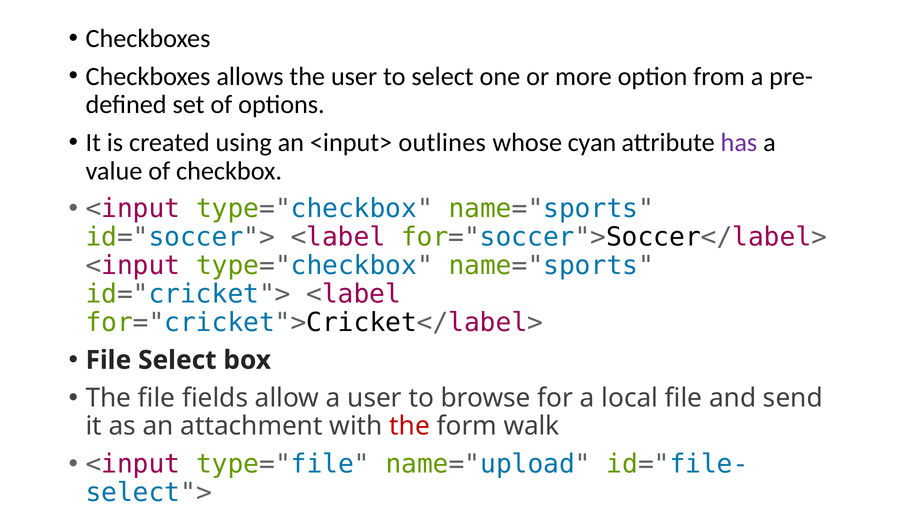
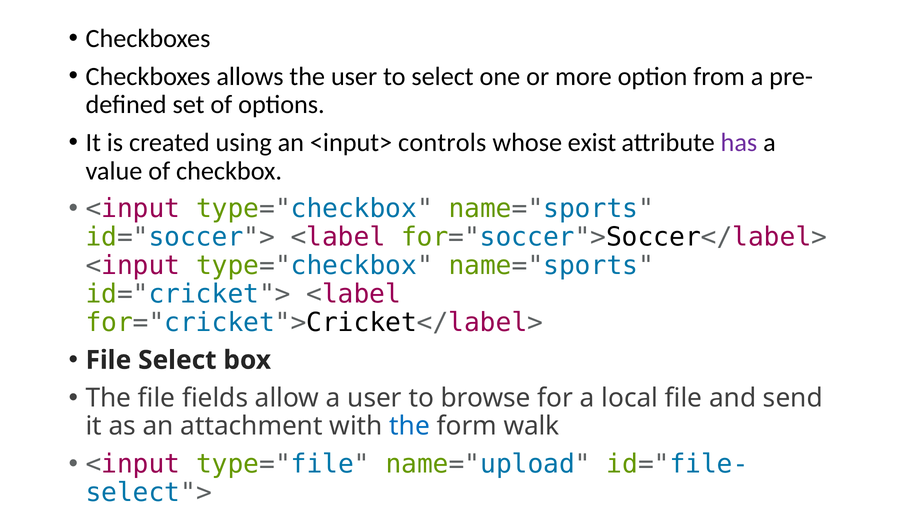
outlines: outlines -> controls
cyan: cyan -> exist
the at (410, 426) colour: red -> blue
